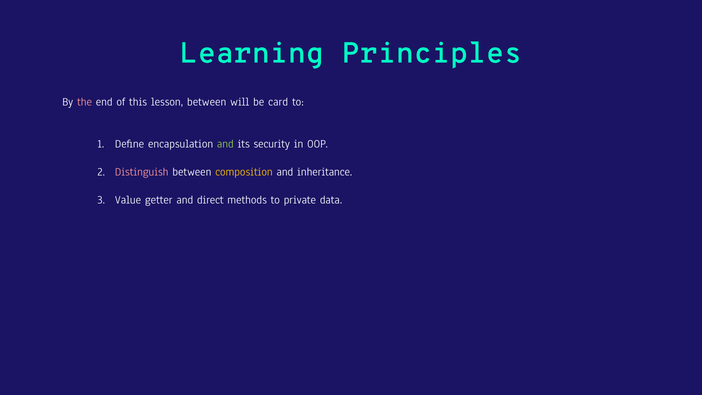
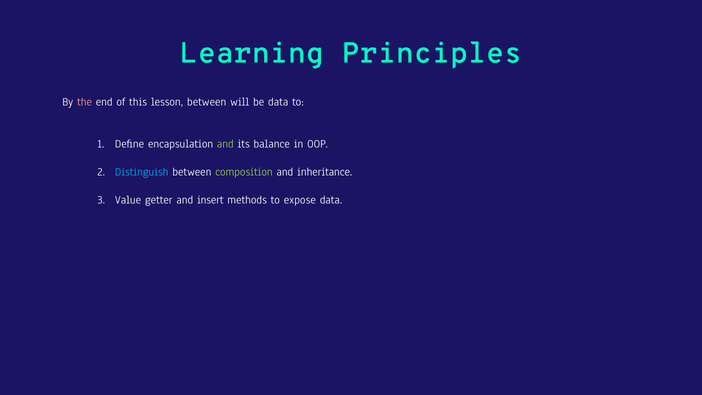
be card: card -> data
security: security -> balance
Distinguish colour: pink -> light blue
composition colour: yellow -> light green
direct: direct -> insert
private: private -> expose
